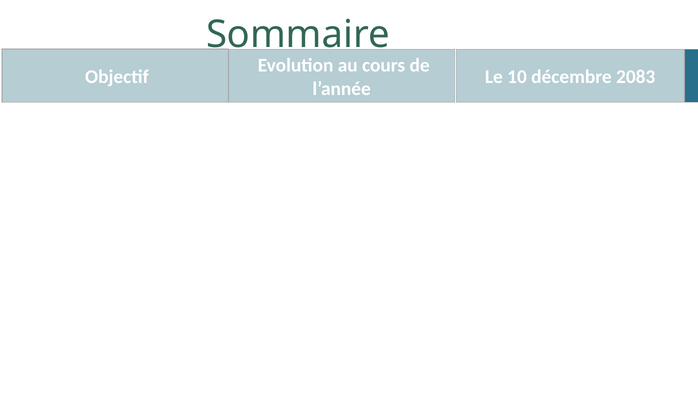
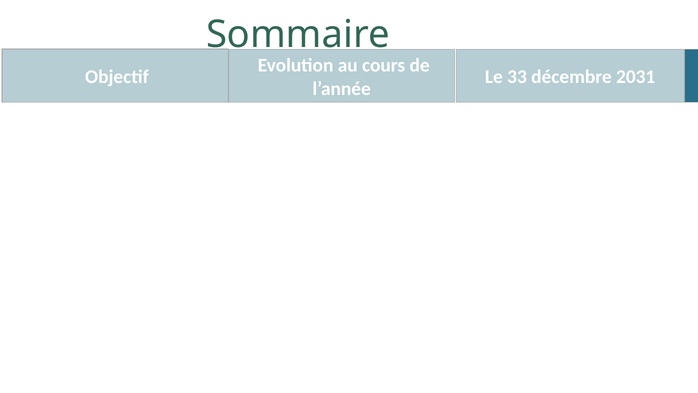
10 at (517, 77): 10 -> 33
2083: 2083 -> 2031
